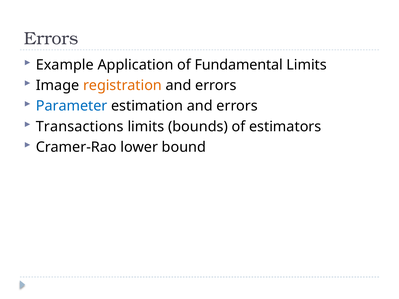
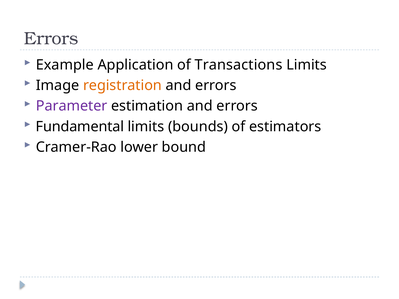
Fundamental: Fundamental -> Transactions
Parameter colour: blue -> purple
Transactions: Transactions -> Fundamental
